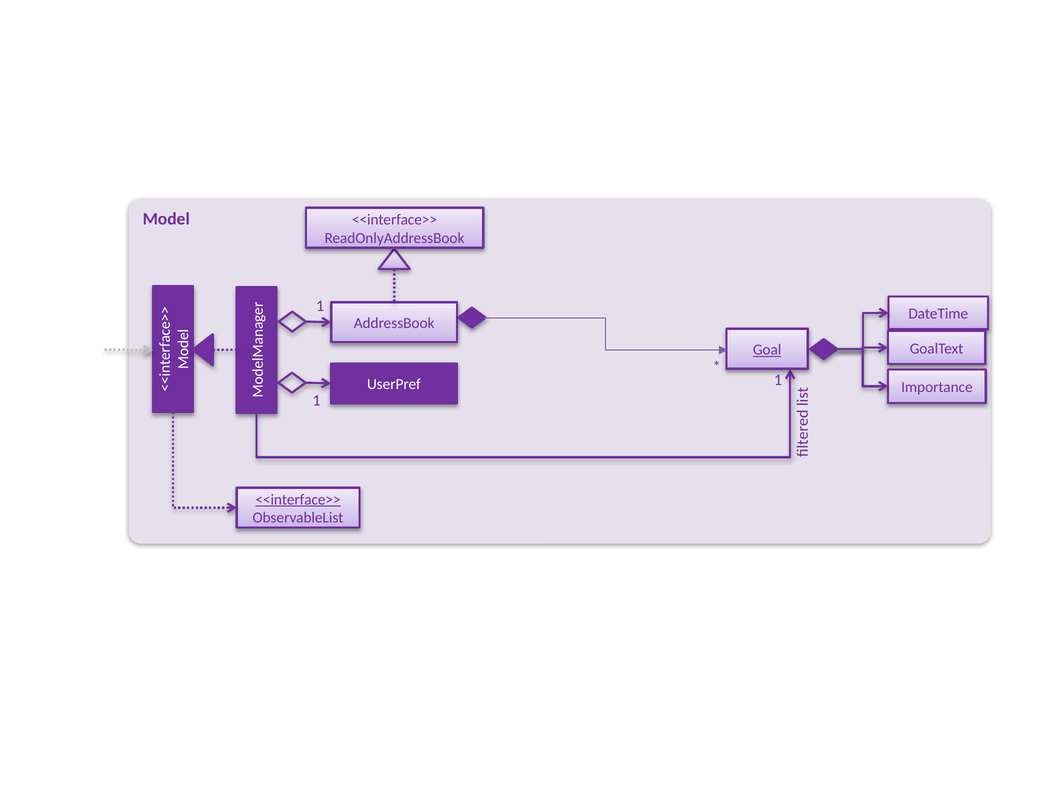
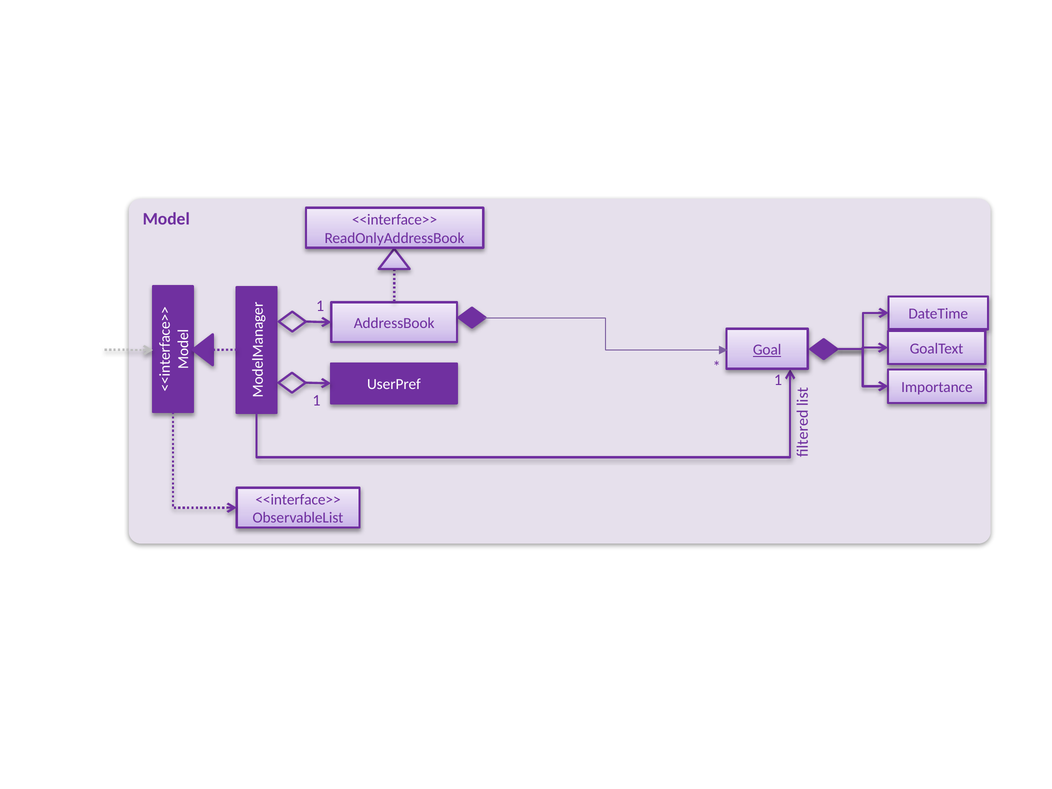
<<interface>> at (298, 500) underline: present -> none
